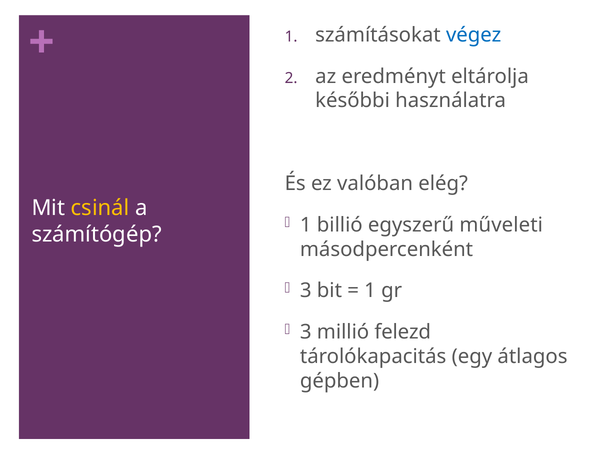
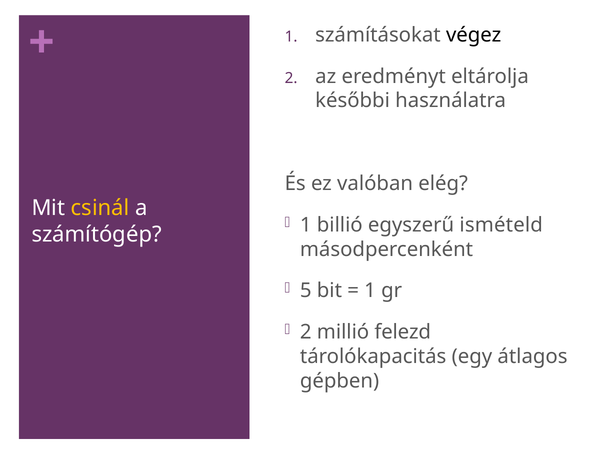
végez colour: blue -> black
műveleti: műveleti -> ismételd
3 at (306, 291): 3 -> 5
3 at (306, 332): 3 -> 2
